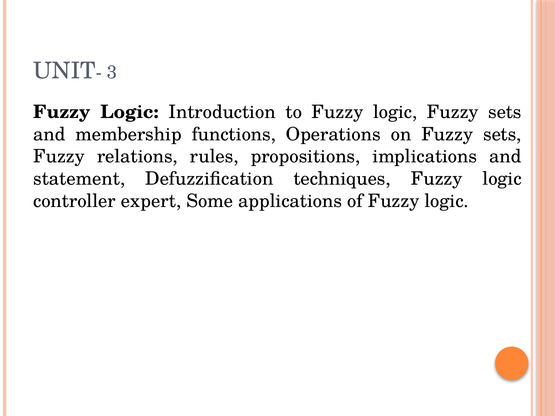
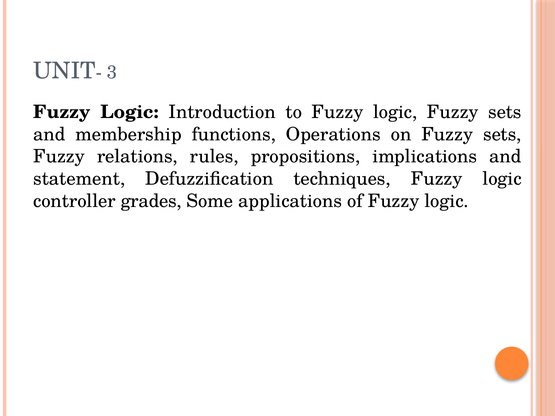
expert: expert -> grades
